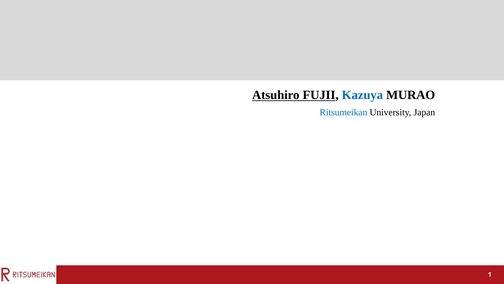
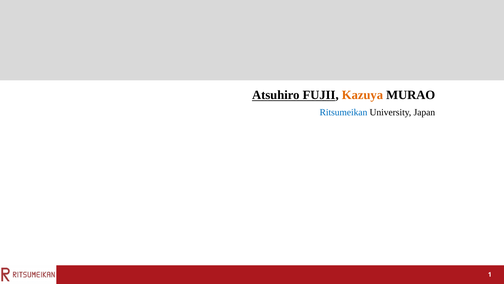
Kazuya colour: blue -> orange
